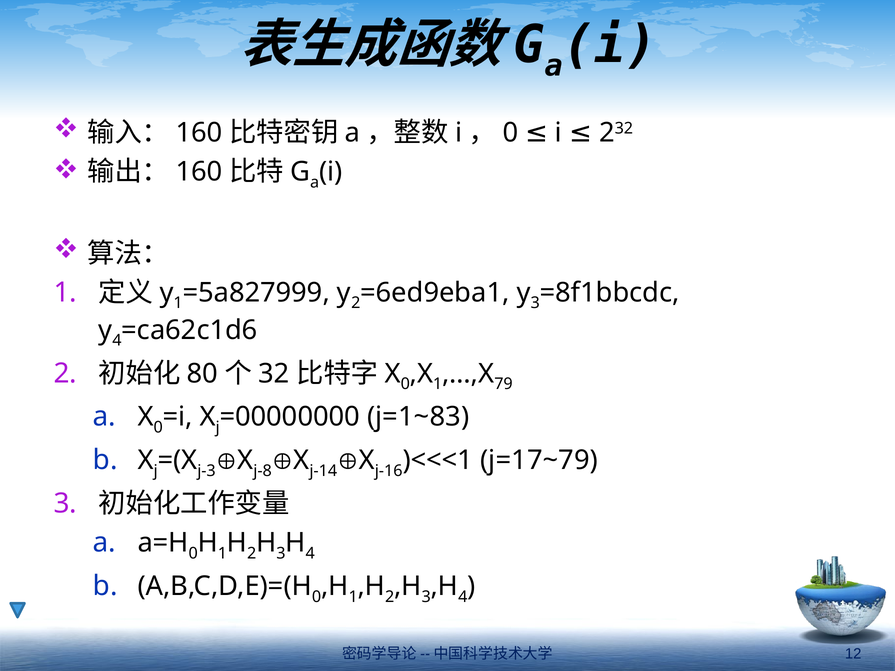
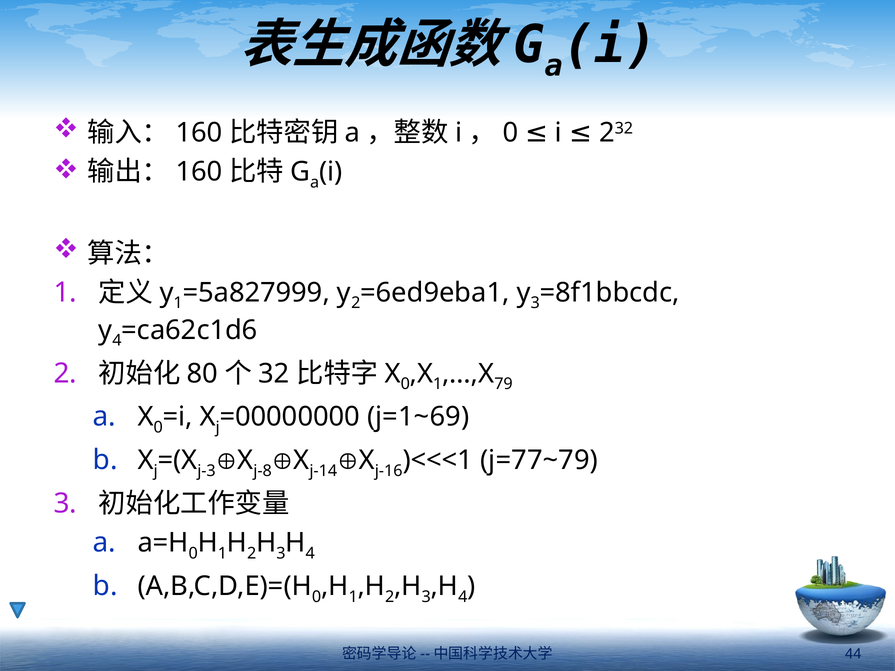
j=1~83: j=1~83 -> j=1~69
j=17~79: j=17~79 -> j=77~79
12: 12 -> 44
